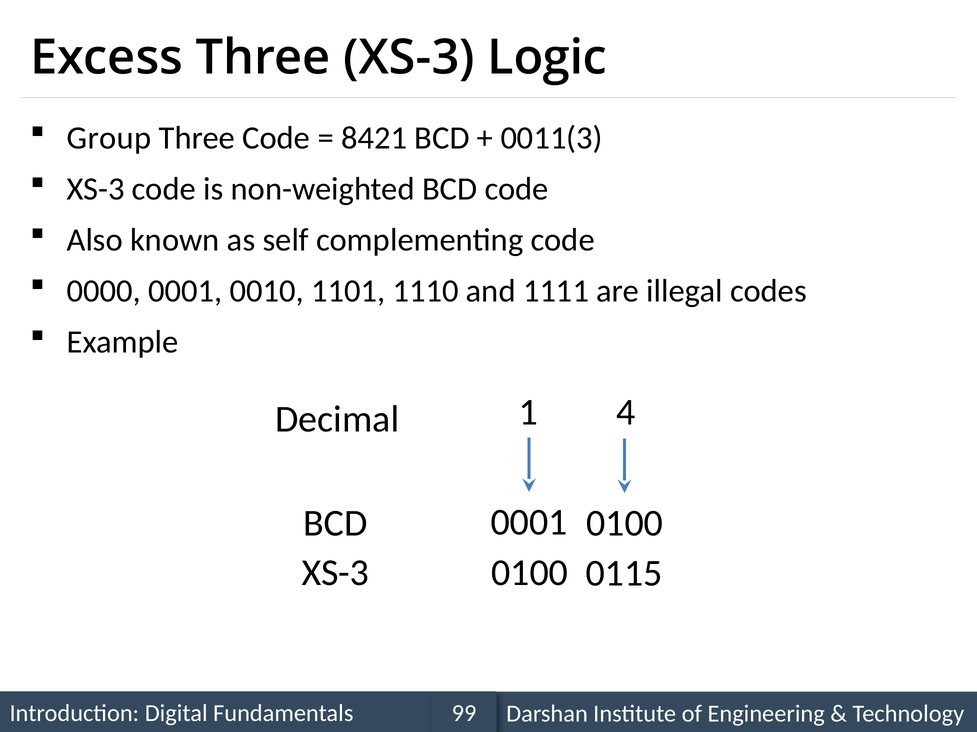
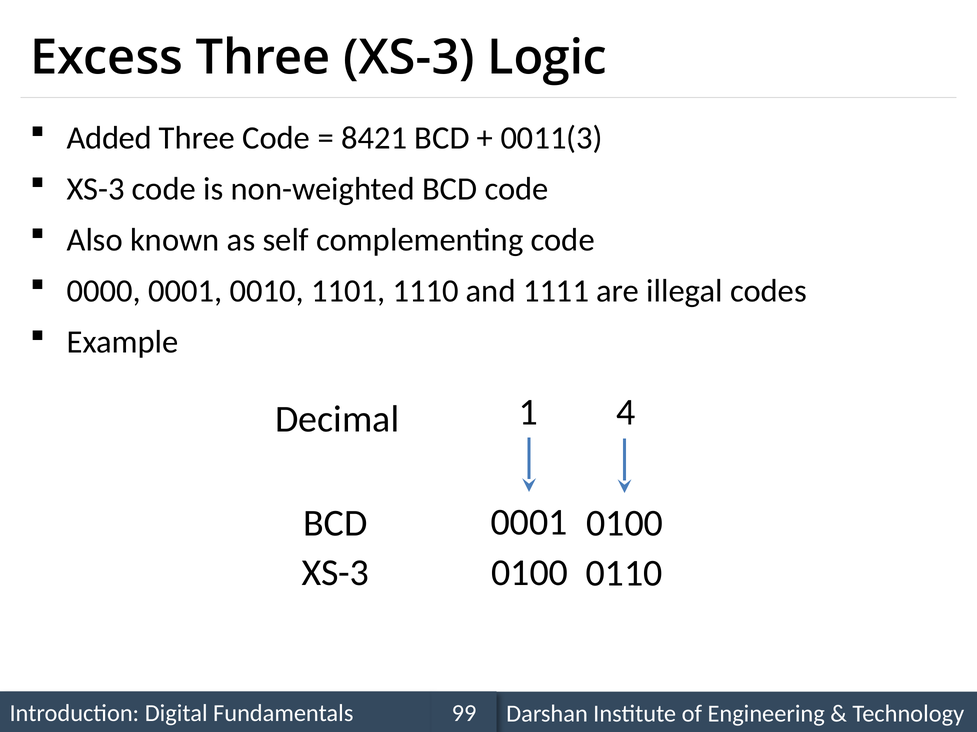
Group: Group -> Added
0115: 0115 -> 0110
